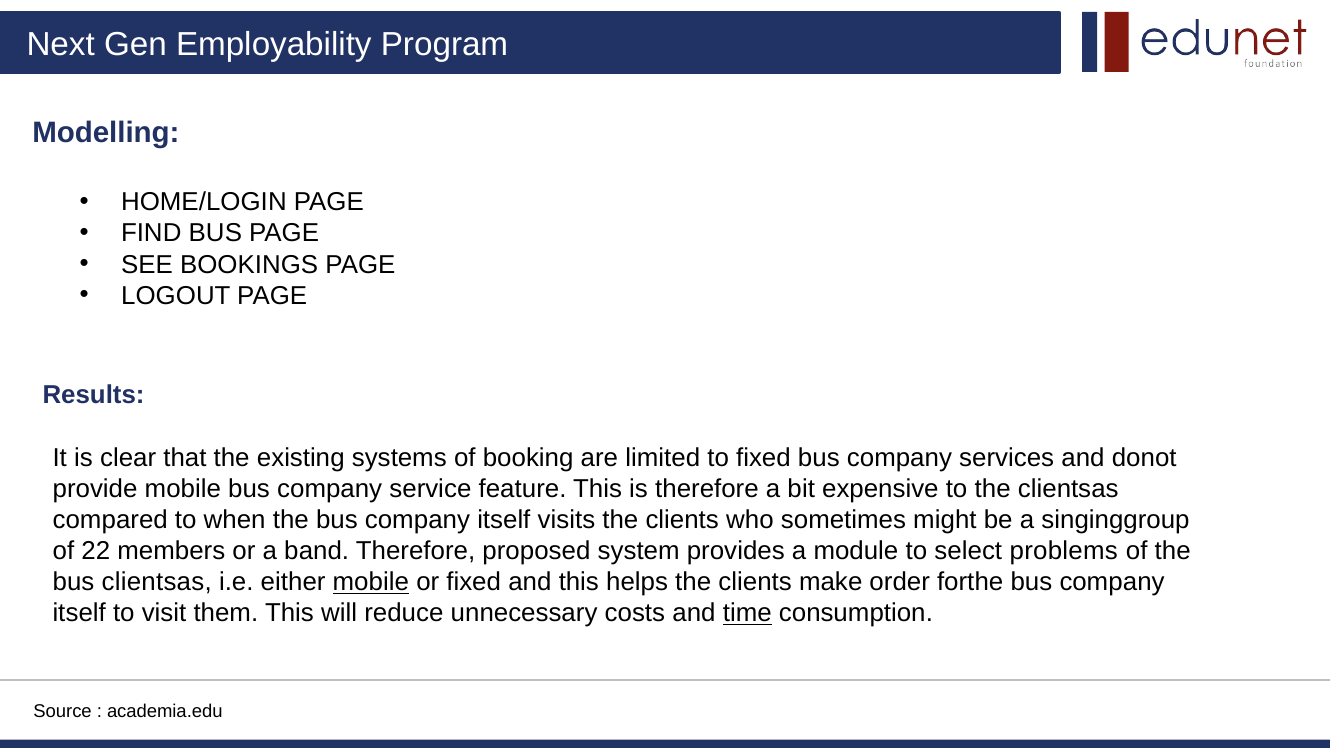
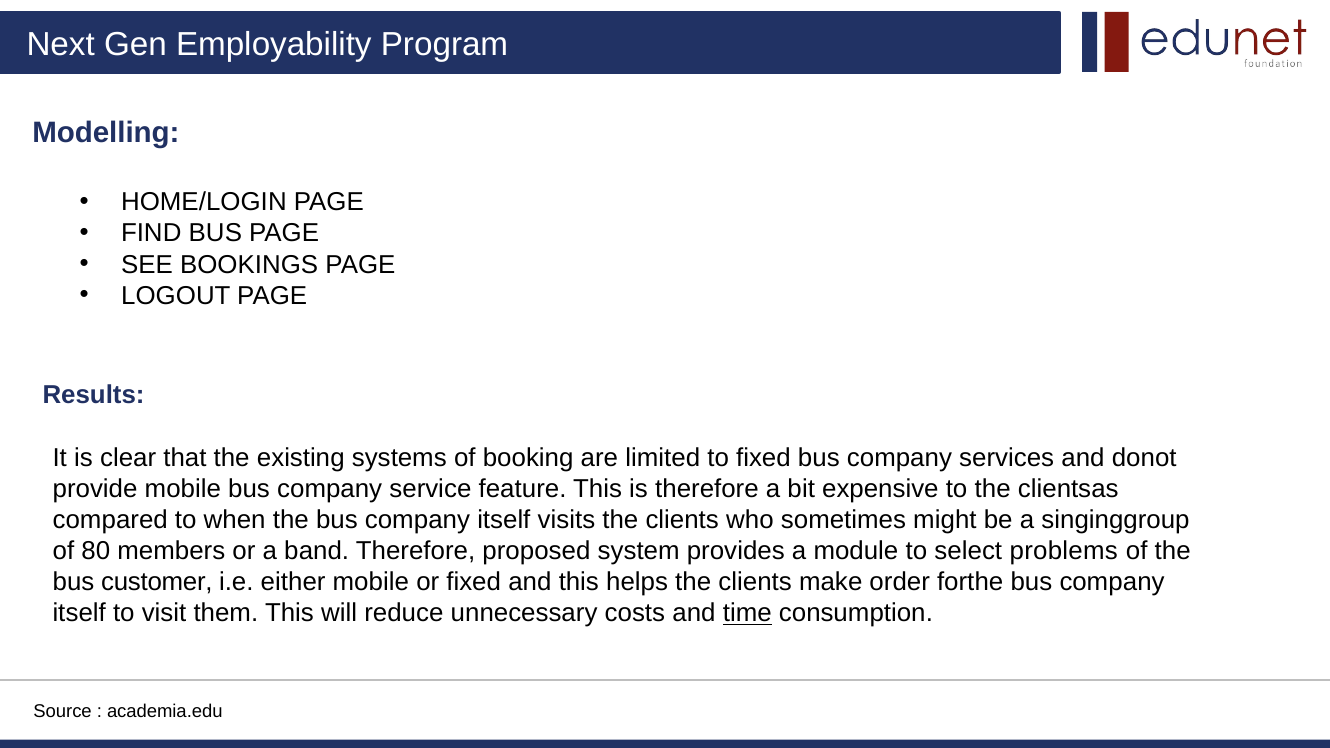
22: 22 -> 80
bus clientsas: clientsas -> customer
mobile at (371, 582) underline: present -> none
